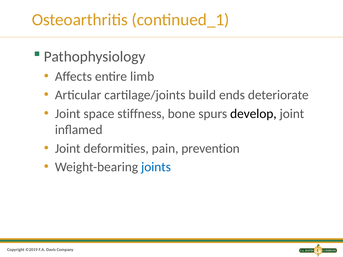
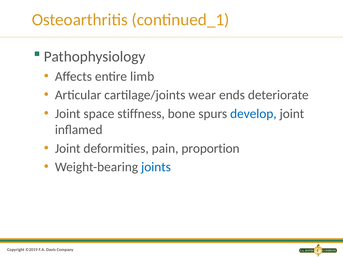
build: build -> wear
develop colour: black -> blue
prevention: prevention -> proportion
